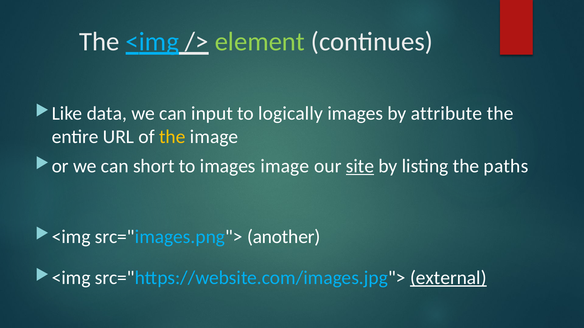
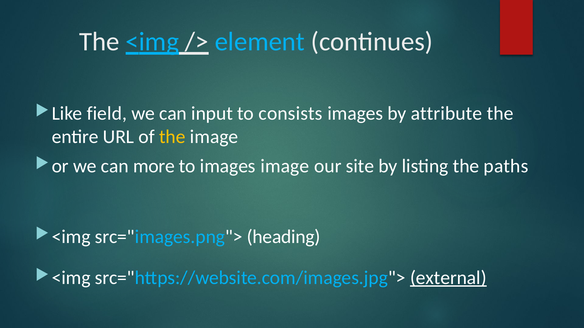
element colour: light green -> light blue
data: data -> field
logically: logically -> consists
short: short -> more
site underline: present -> none
another: another -> heading
